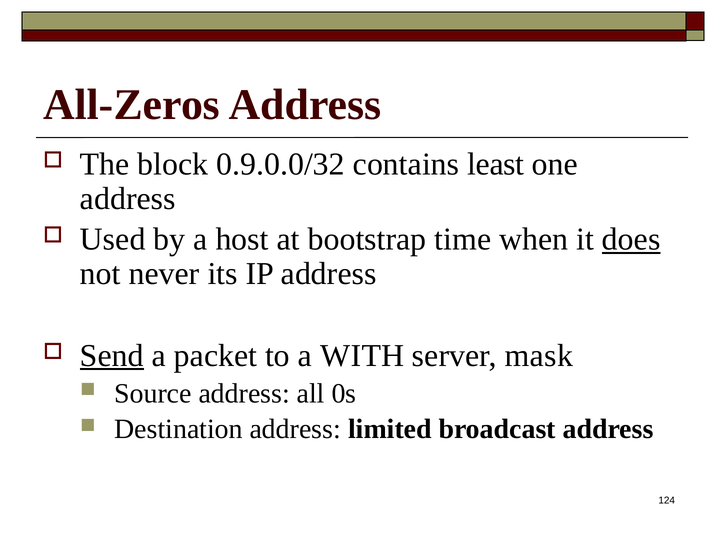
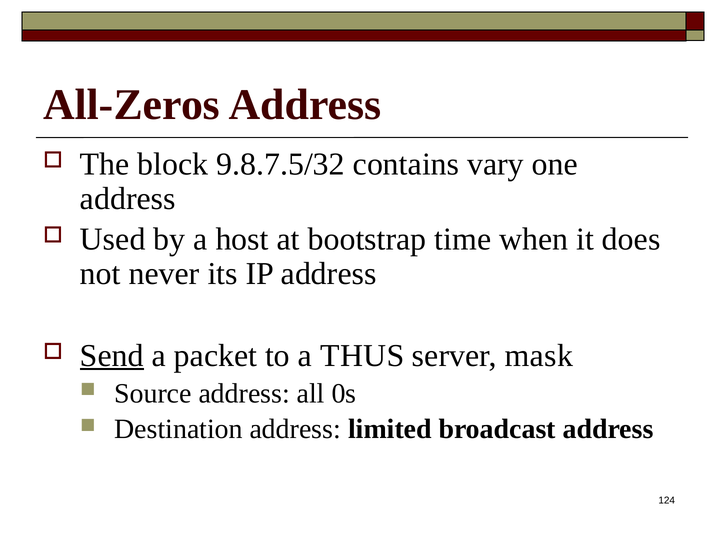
0.9.0.0/32: 0.9.0.0/32 -> 9.8.7.5/32
least: least -> vary
does underline: present -> none
WITH: WITH -> THUS
